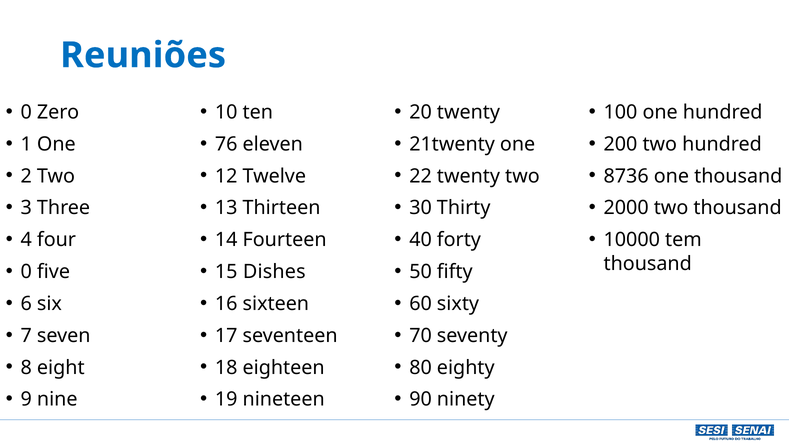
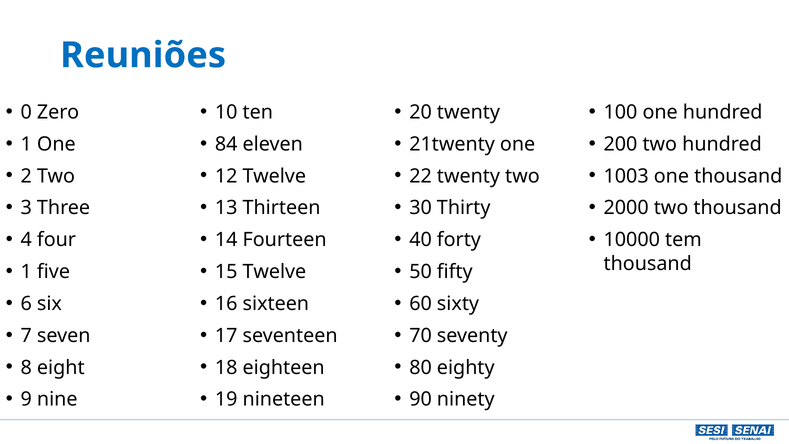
76: 76 -> 84
8736: 8736 -> 1003
0 at (26, 272): 0 -> 1
15 Dishes: Dishes -> Twelve
